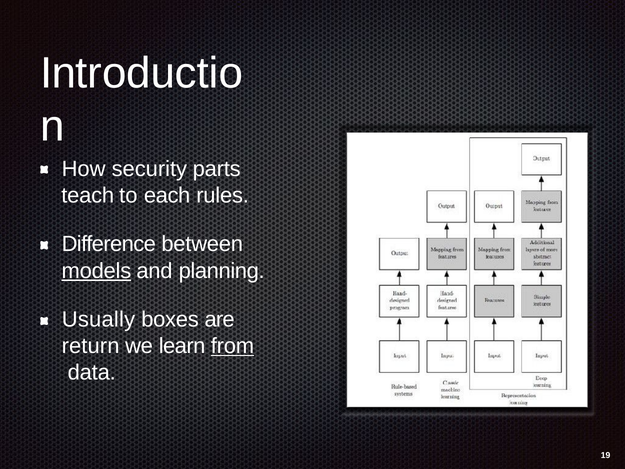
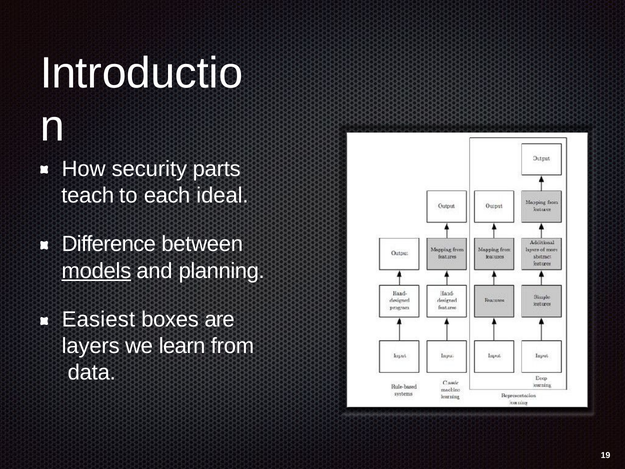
rules: rules -> ideal
Usually: Usually -> Easiest
return: return -> layers
from underline: present -> none
